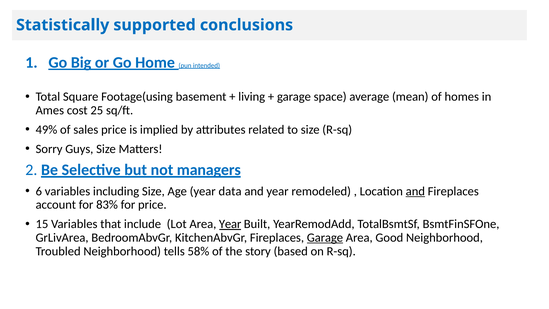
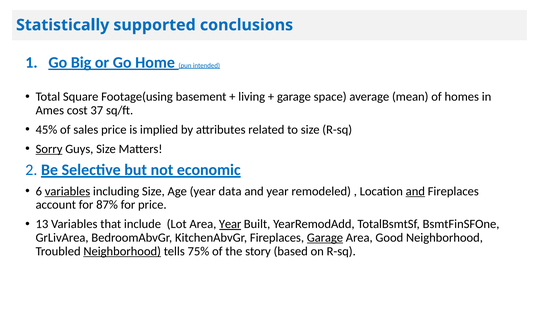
25: 25 -> 37
49%: 49% -> 45%
Sorry underline: none -> present
managers: managers -> economic
variables at (67, 191) underline: none -> present
83%: 83% -> 87%
15: 15 -> 13
Neighborhood at (122, 251) underline: none -> present
58%: 58% -> 75%
